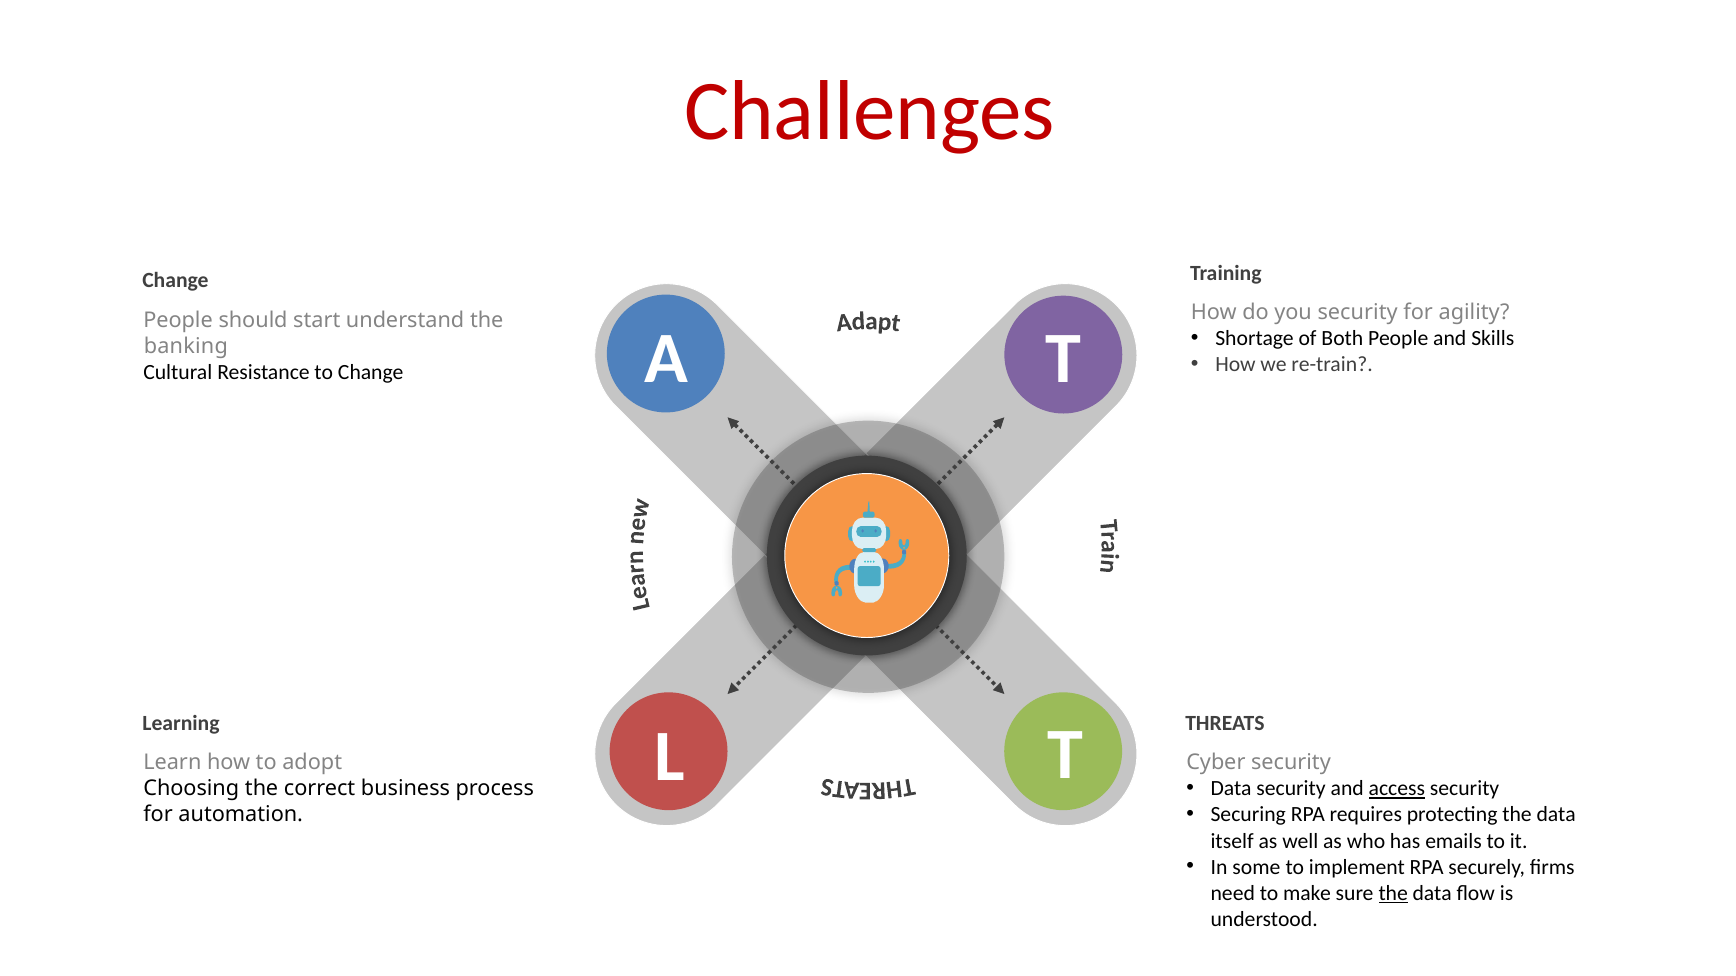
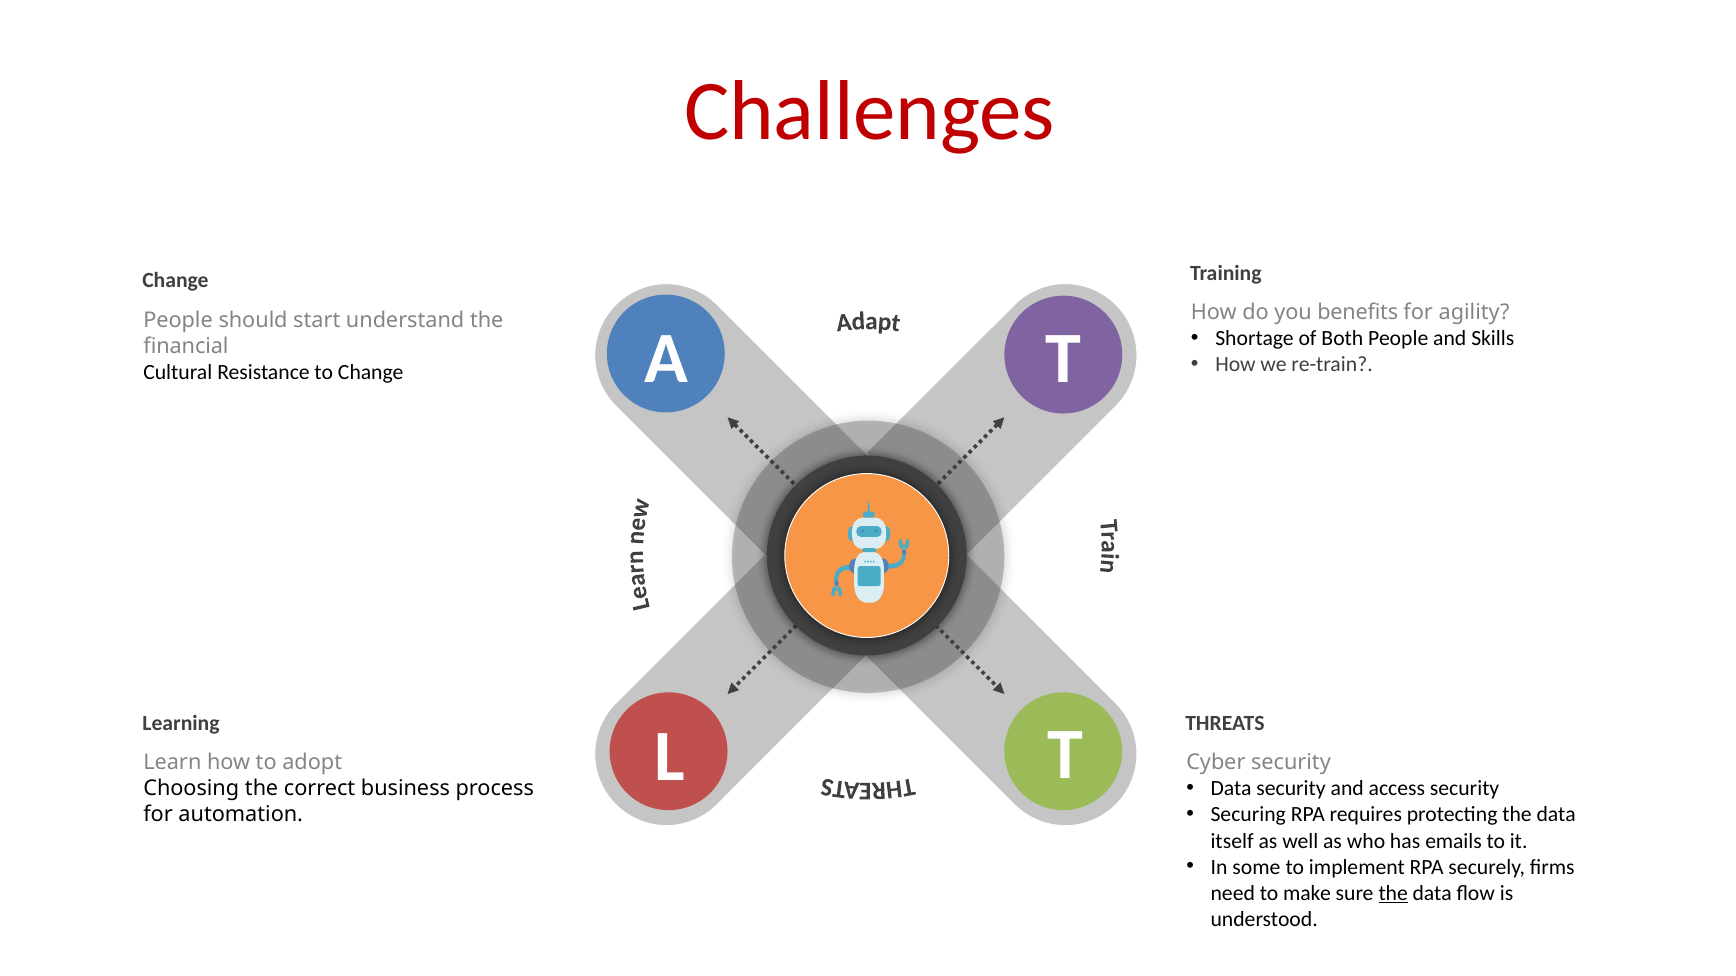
you security: security -> benefits
banking: banking -> financial
access underline: present -> none
